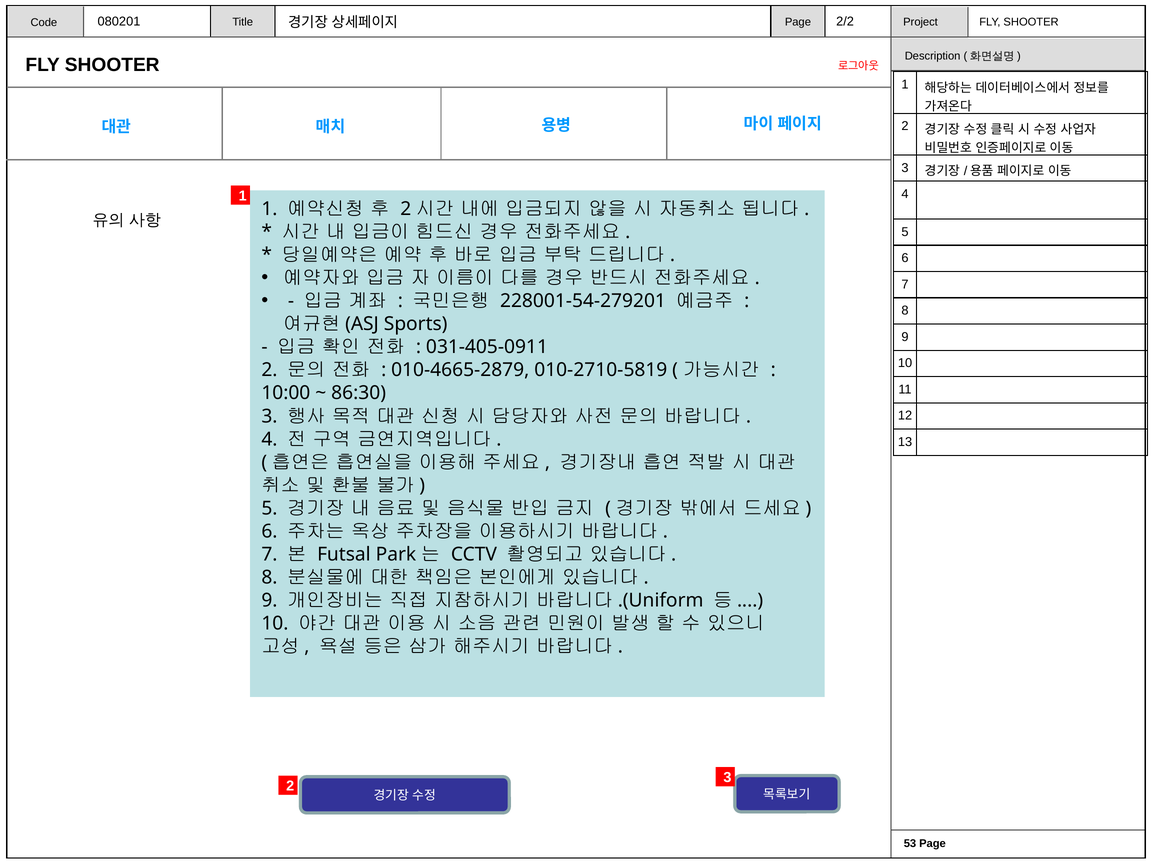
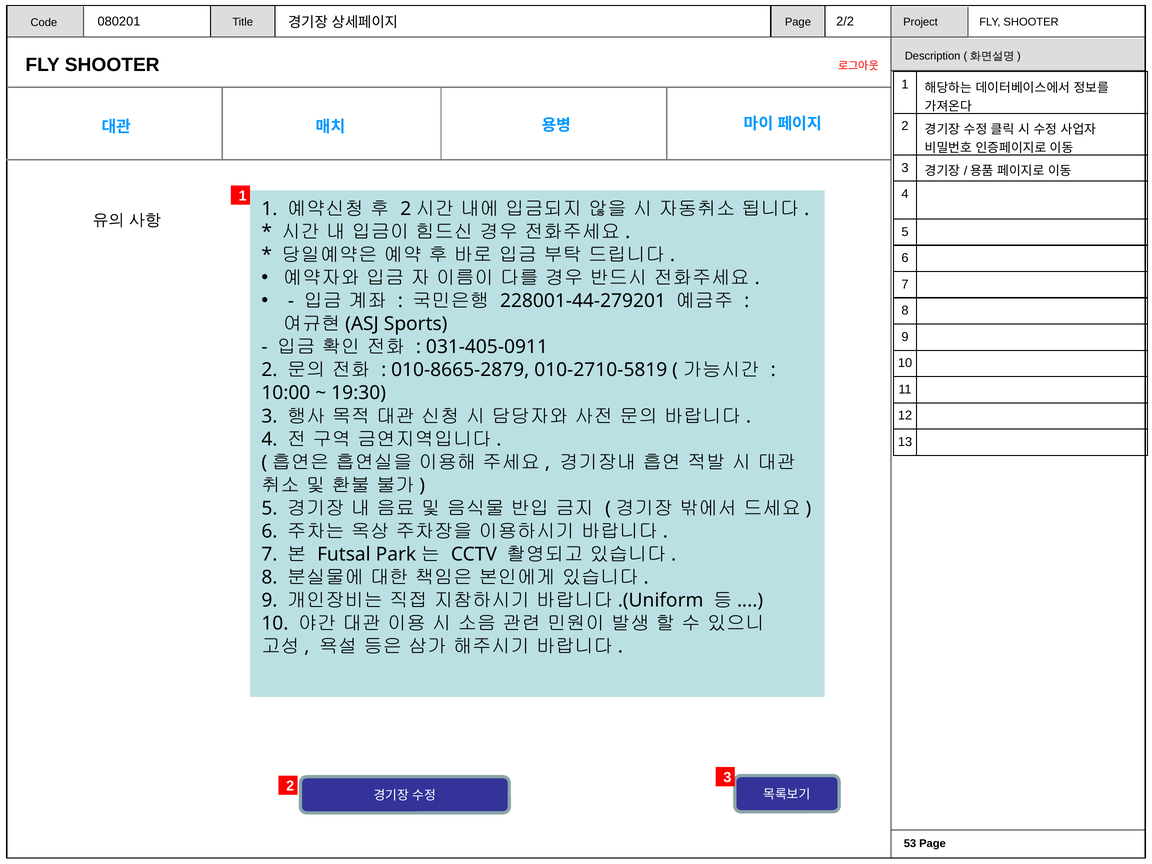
228001-54-279201: 228001-54-279201 -> 228001-44-279201
010-4665-2879: 010-4665-2879 -> 010-8665-2879
86:30: 86:30 -> 19:30
